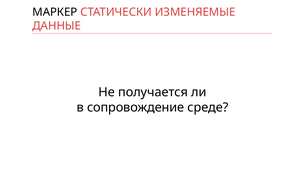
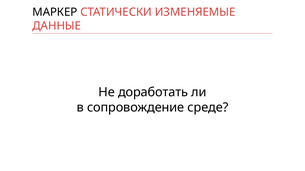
получается: получается -> доработать
